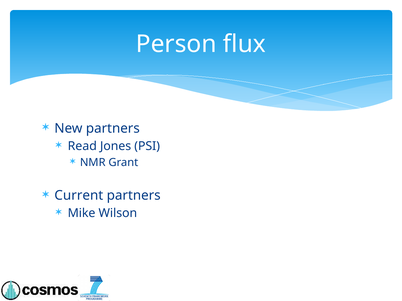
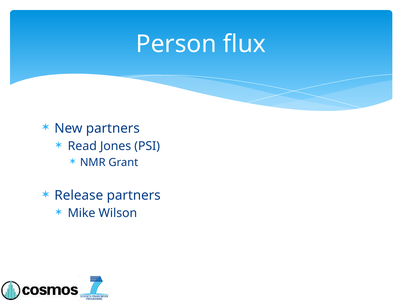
Current: Current -> Release
